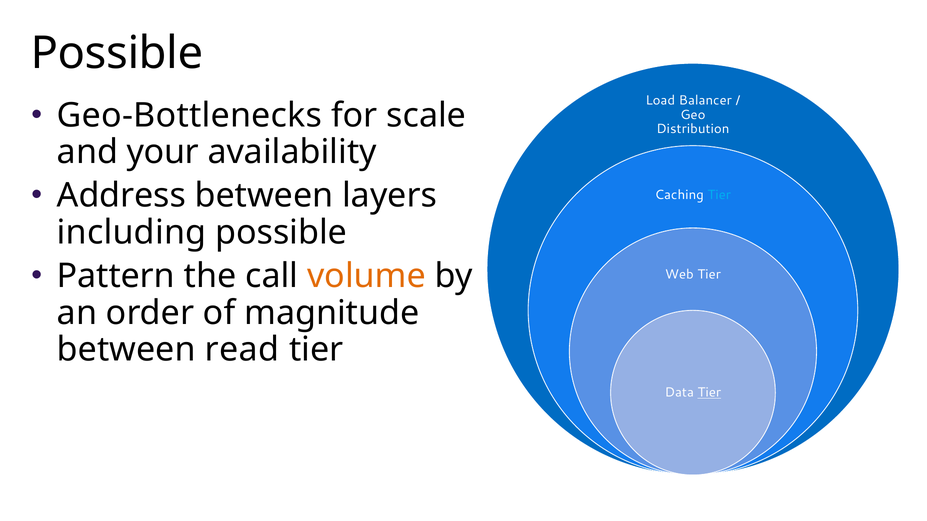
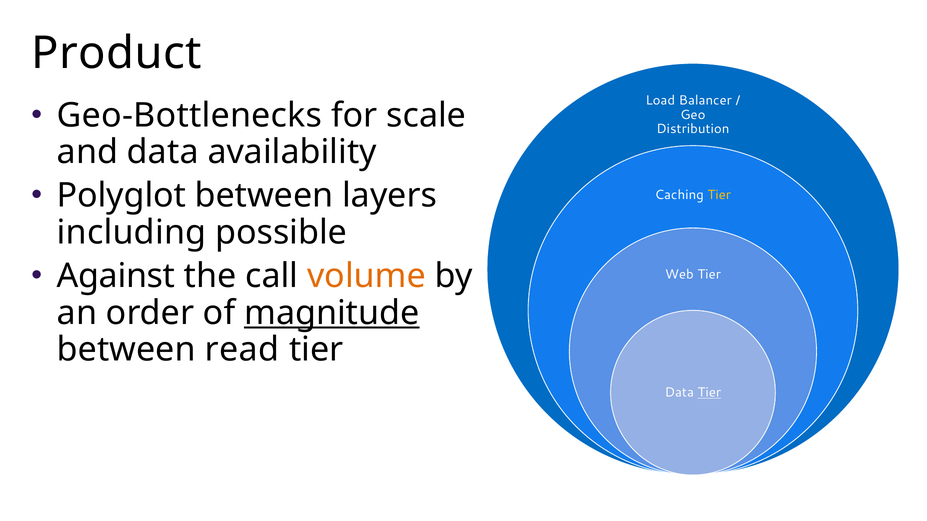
Possible at (117, 53): Possible -> Product
and your: your -> data
Address: Address -> Polyglot
Tier at (719, 195) colour: light blue -> yellow
Pattern: Pattern -> Against
magnitude underline: none -> present
